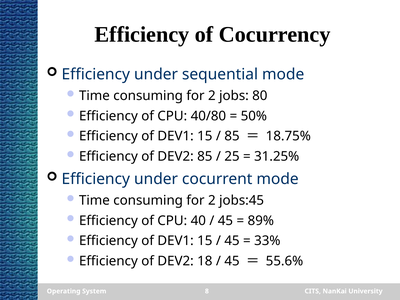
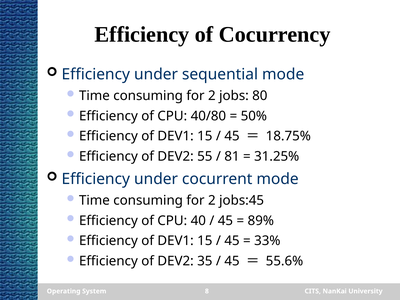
85 at (232, 136): 85 -> 45
DEV2 85: 85 -> 55
25: 25 -> 81
18: 18 -> 35
